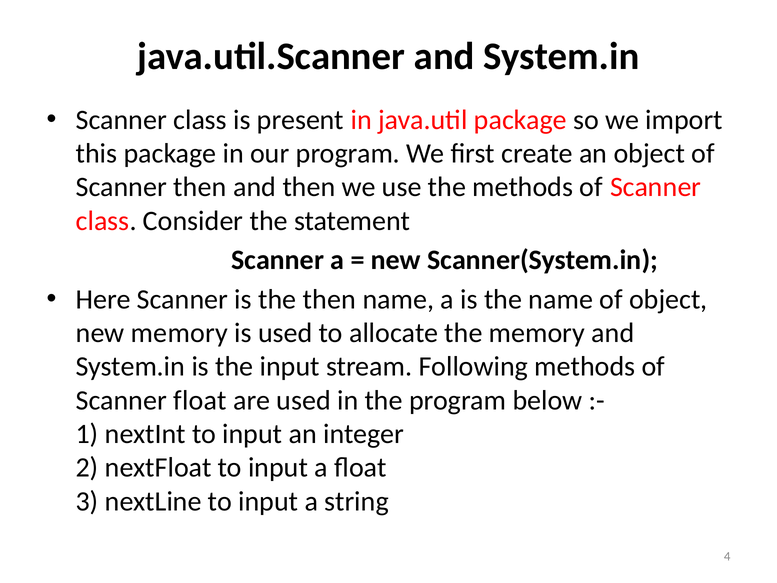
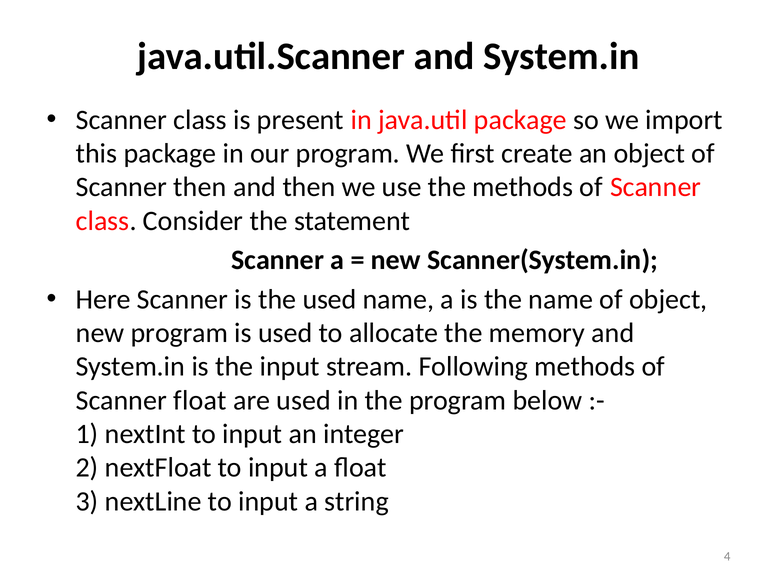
the then: then -> used
new memory: memory -> program
